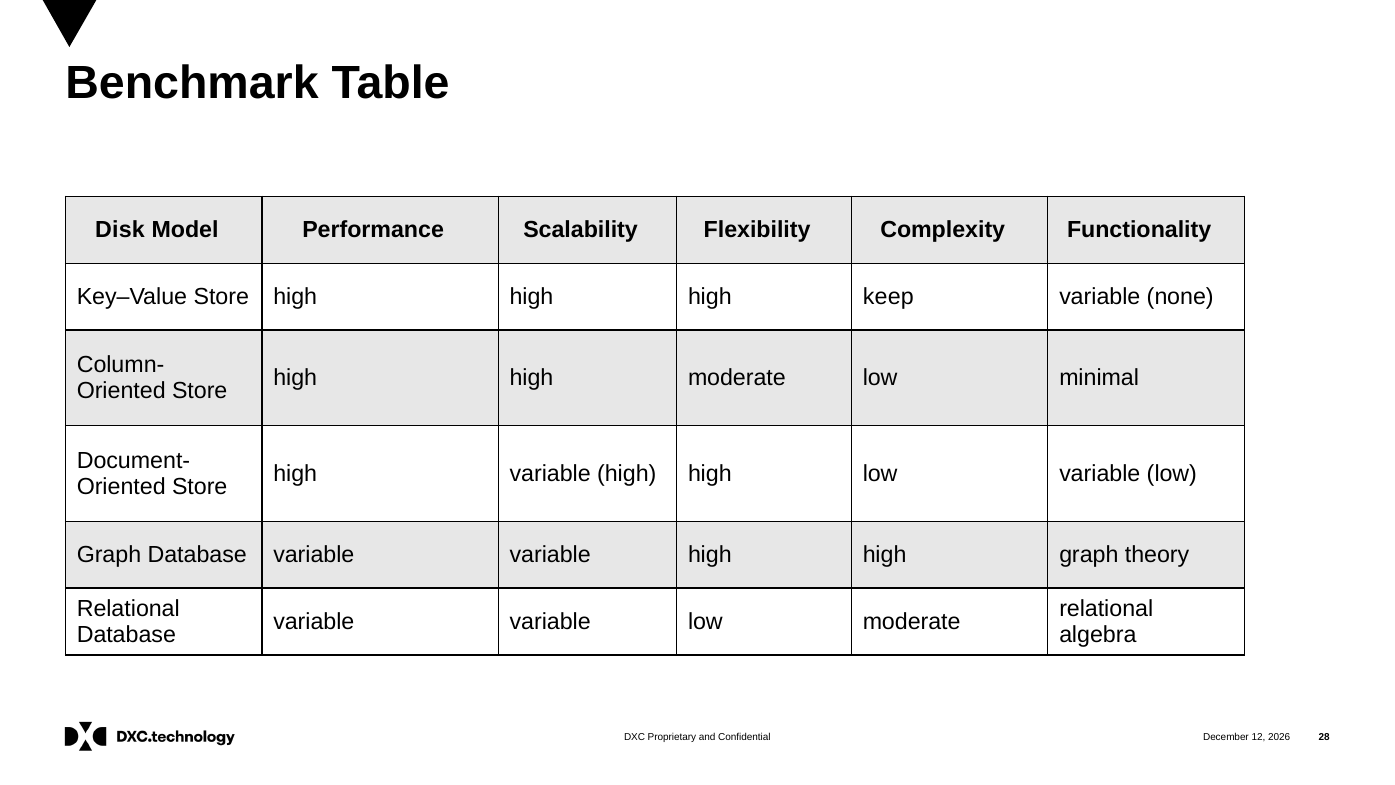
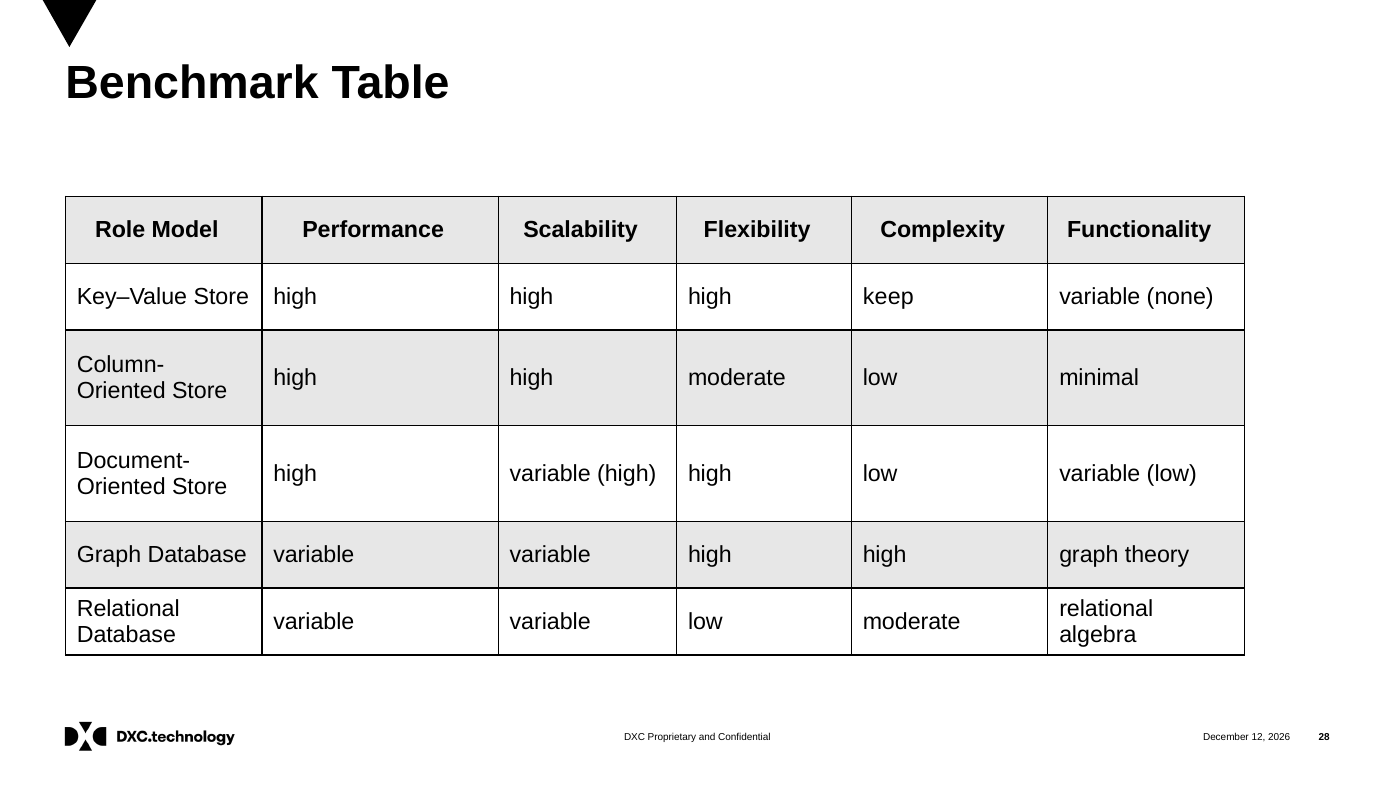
Disk: Disk -> Role
